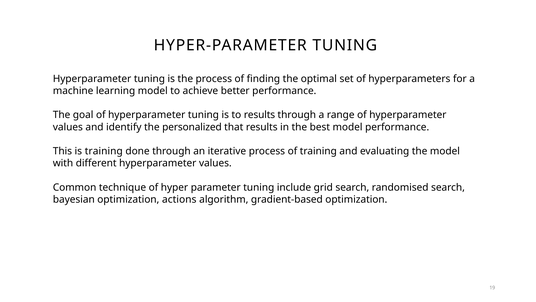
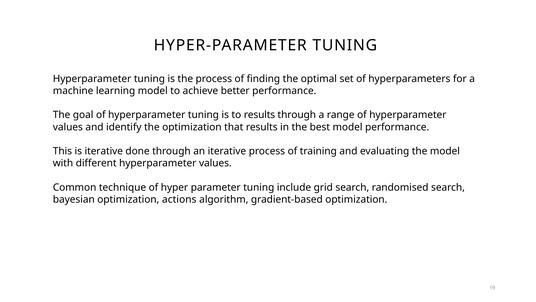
the personalized: personalized -> optimization
is training: training -> iterative
